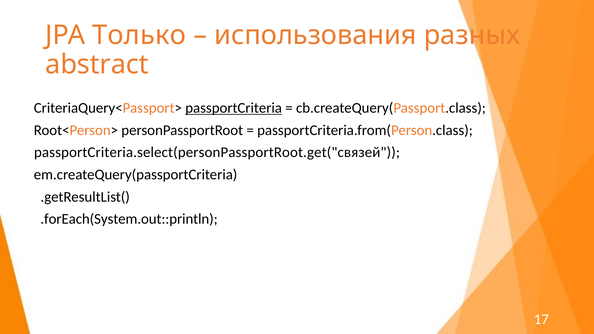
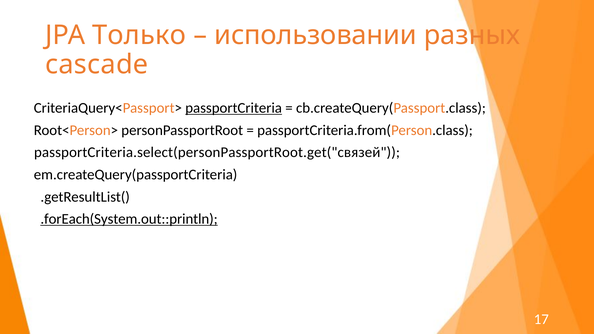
использования: использования -> использовании
abstract: abstract -> cascade
.forEach(System.out::println underline: none -> present
